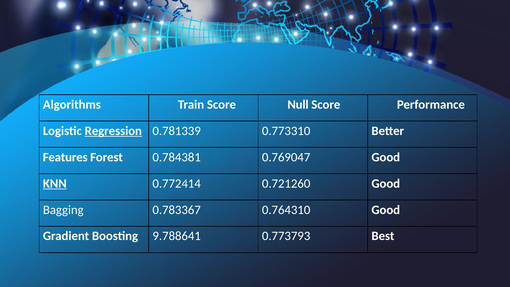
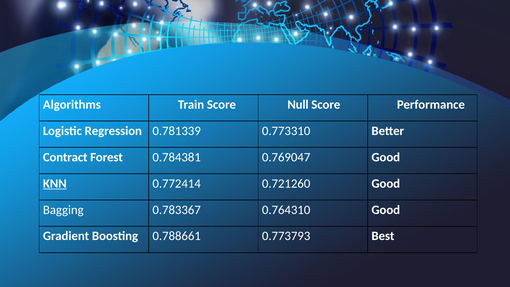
Regression underline: present -> none
Features: Features -> Contract
9.788641: 9.788641 -> 0.788661
